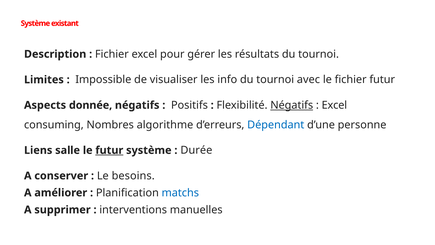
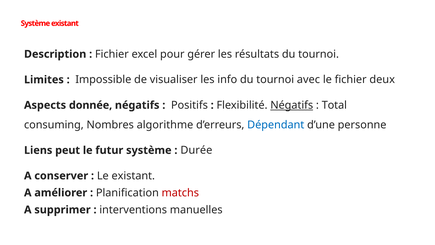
fichier futur: futur -> deux
Excel at (334, 105): Excel -> Total
salle: salle -> peut
futur at (109, 150) underline: present -> none
Le besoins: besoins -> existant
matchs colour: blue -> red
